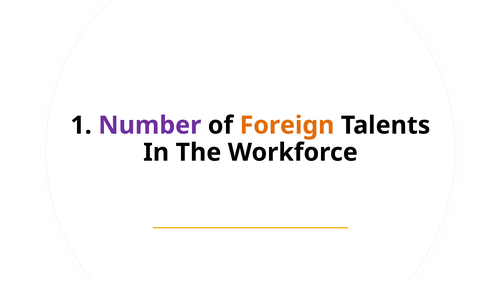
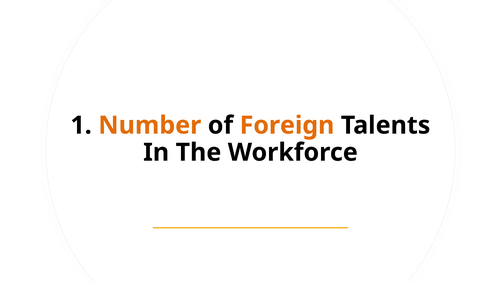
Number colour: purple -> orange
